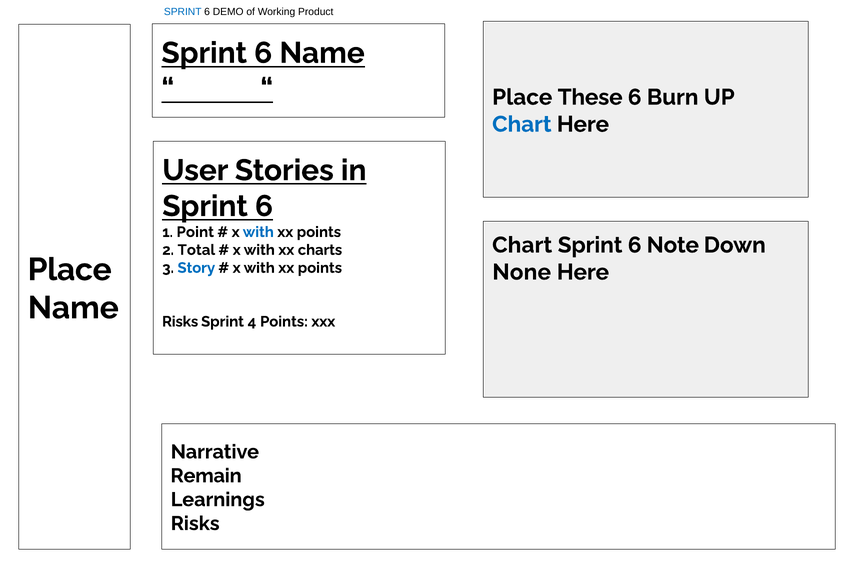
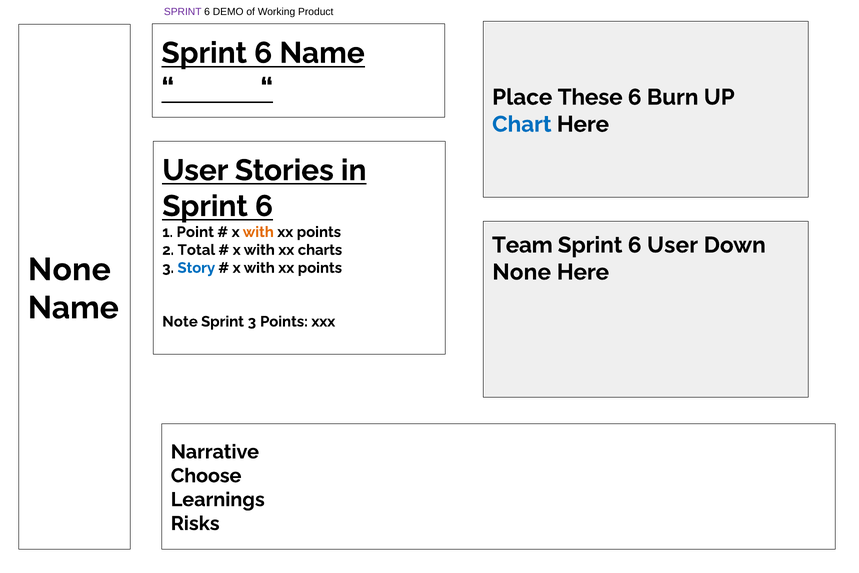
SPRINT at (183, 12) colour: blue -> purple
with at (258, 232) colour: blue -> orange
Chart at (522, 245): Chart -> Team
6 Note: Note -> User
Place at (70, 269): Place -> None
Risks at (180, 321): Risks -> Note
Sprint 4: 4 -> 3
Remain: Remain -> Choose
